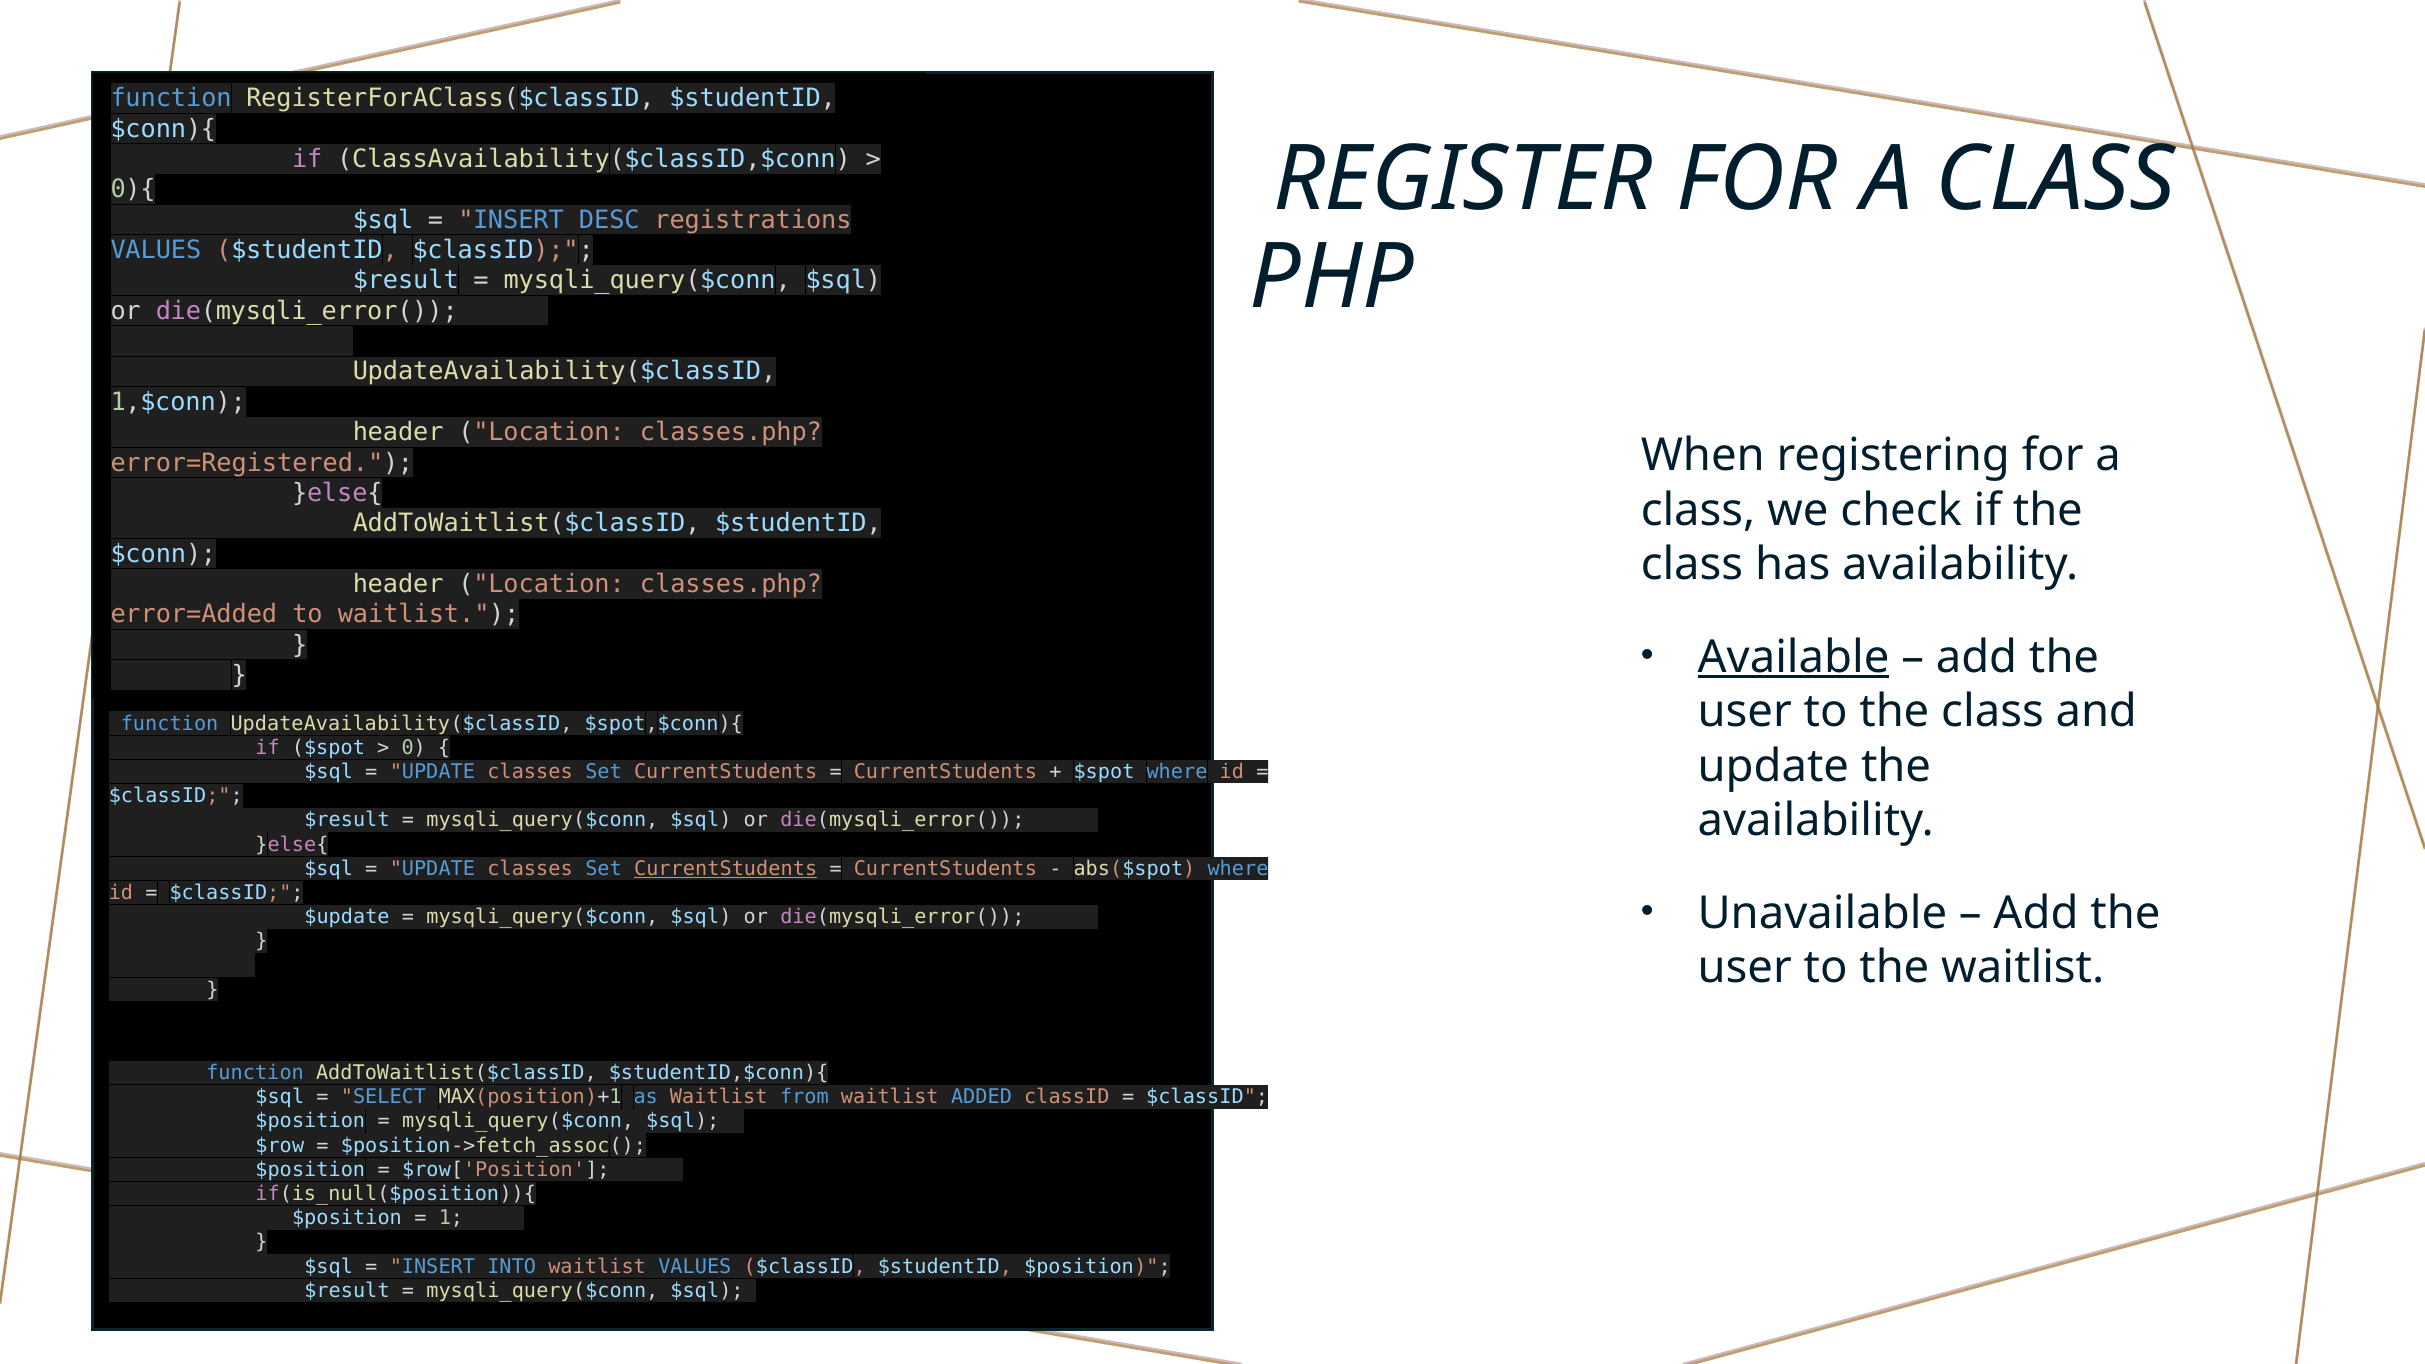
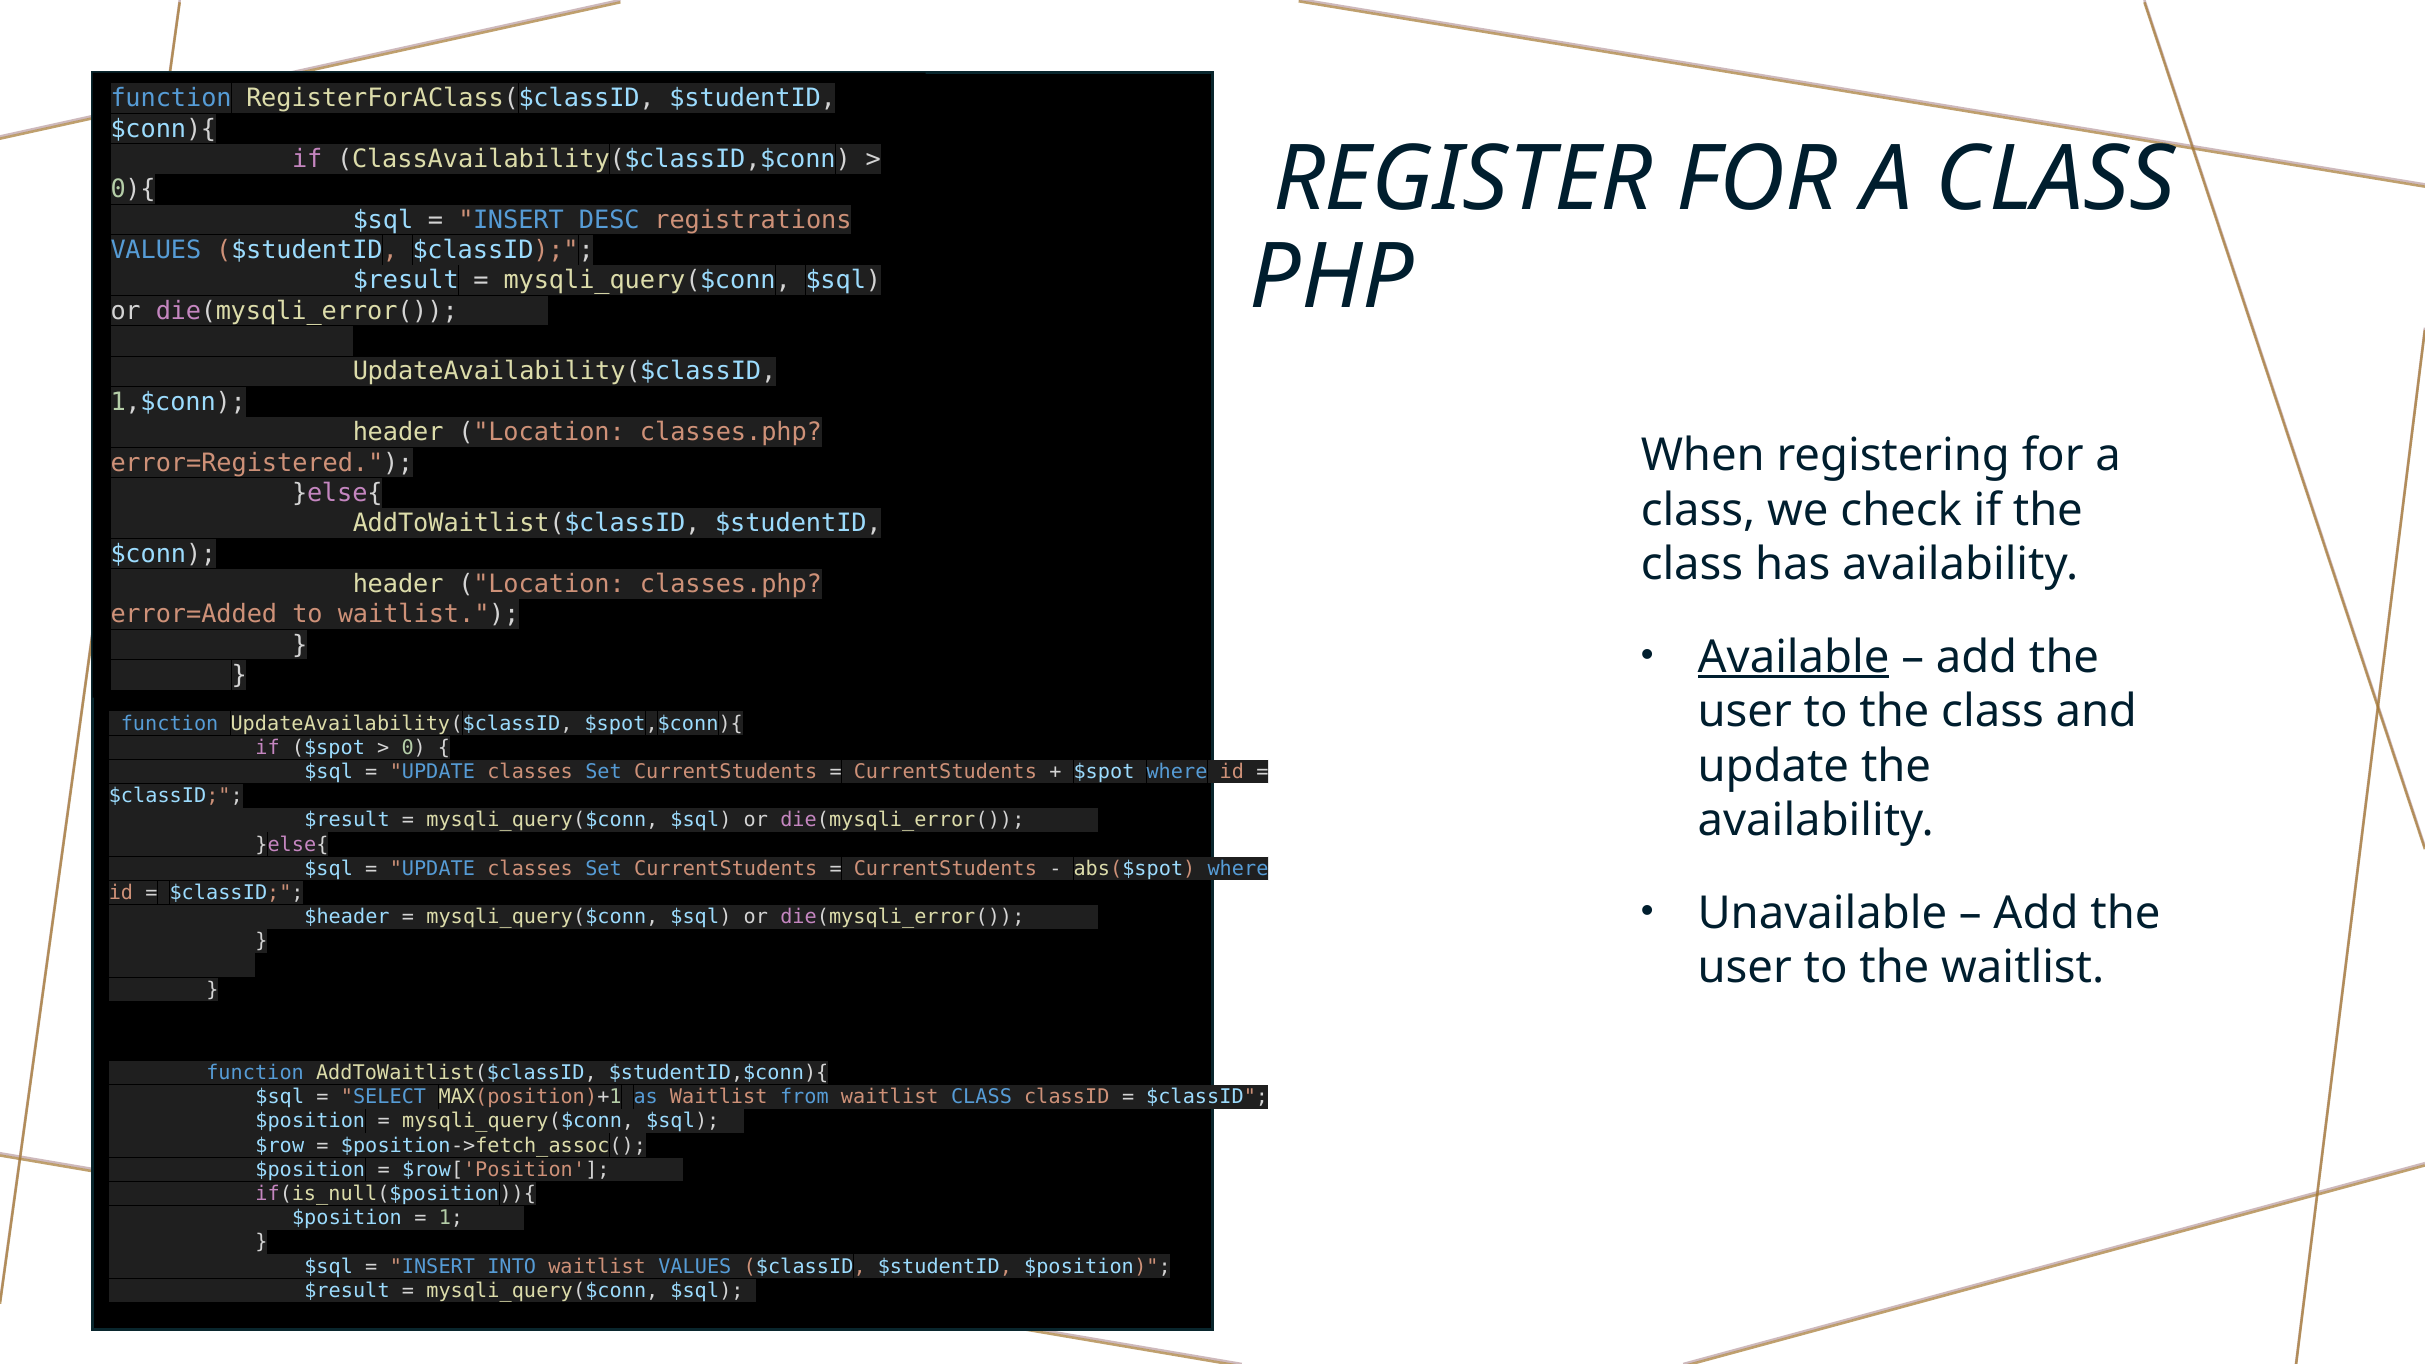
CurrentStudents at (726, 869) underline: present -> none
$update: $update -> $header
waitlist ADDED: ADDED -> CLASS
